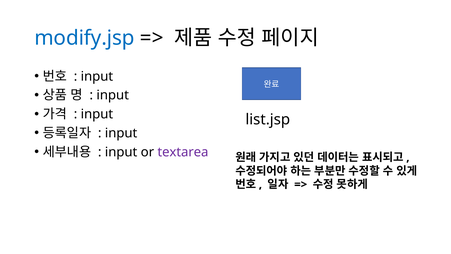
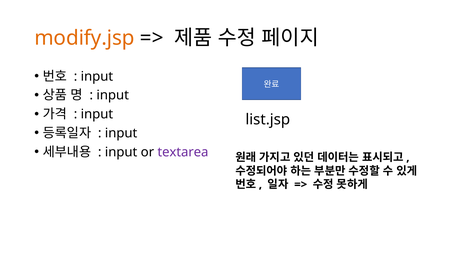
modify.jsp colour: blue -> orange
